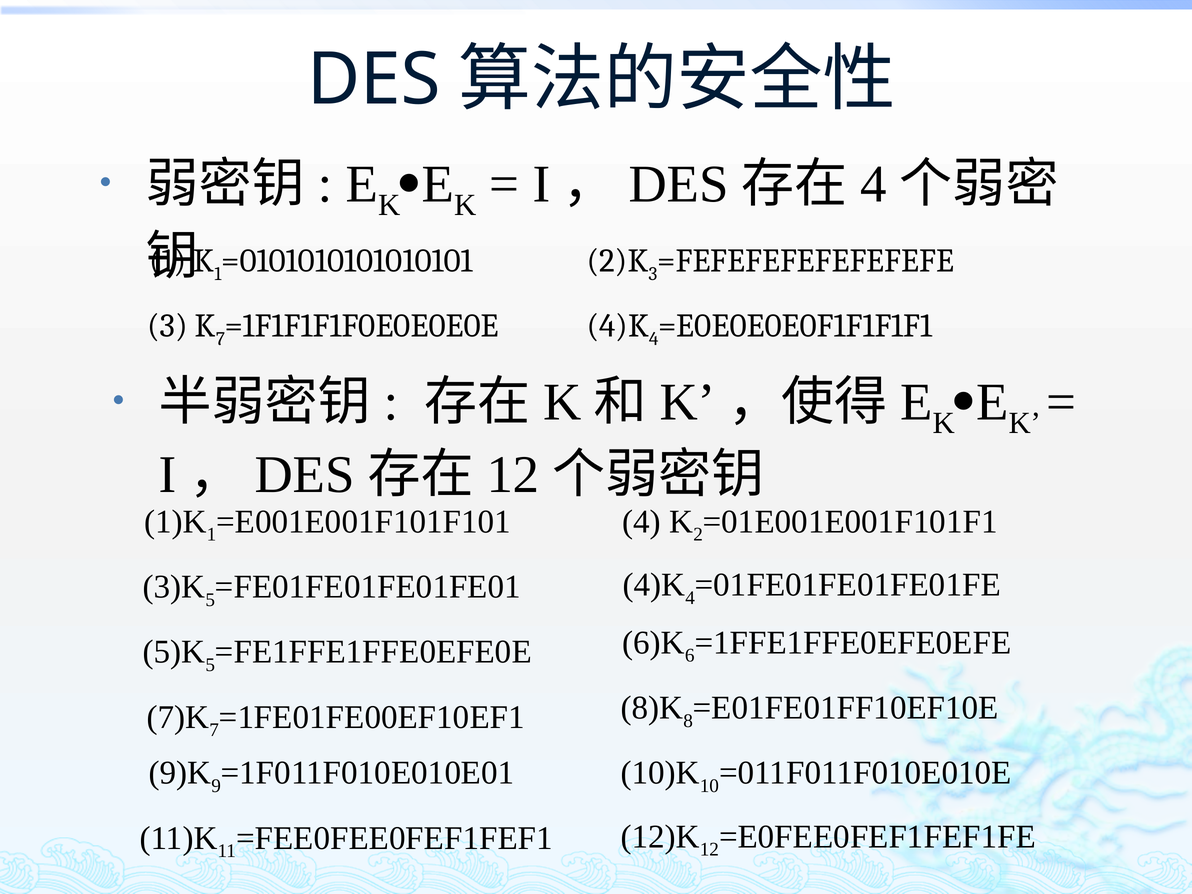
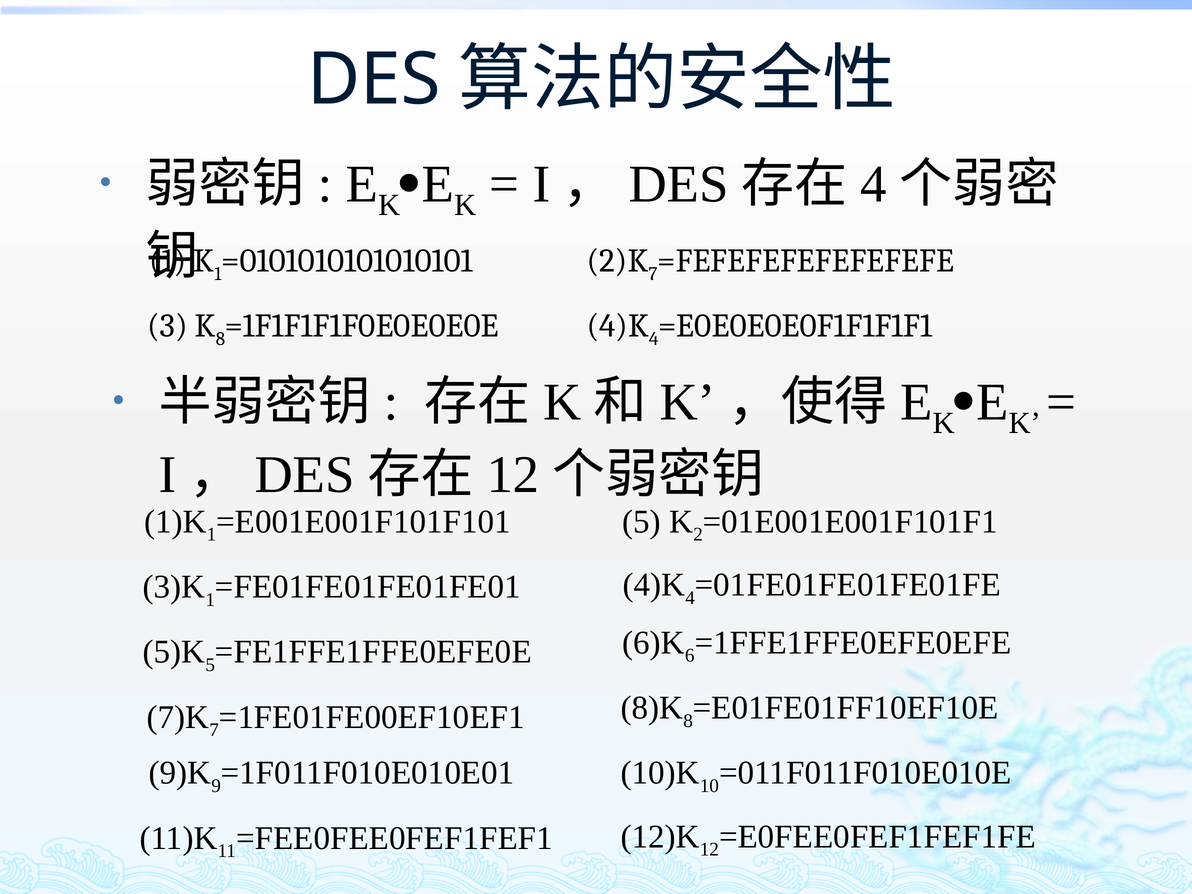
3 at (653, 274): 3 -> 7
7 at (221, 339): 7 -> 8
4 at (642, 522): 4 -> 5
5 at (210, 600): 5 -> 1
